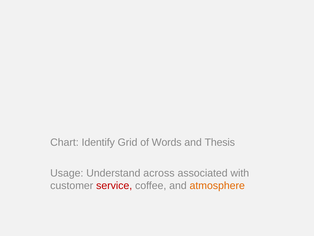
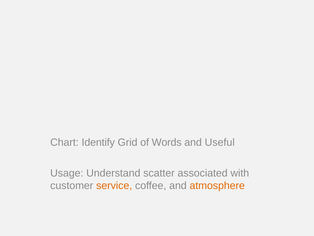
Thesis: Thesis -> Useful
across: across -> scatter
service colour: red -> orange
